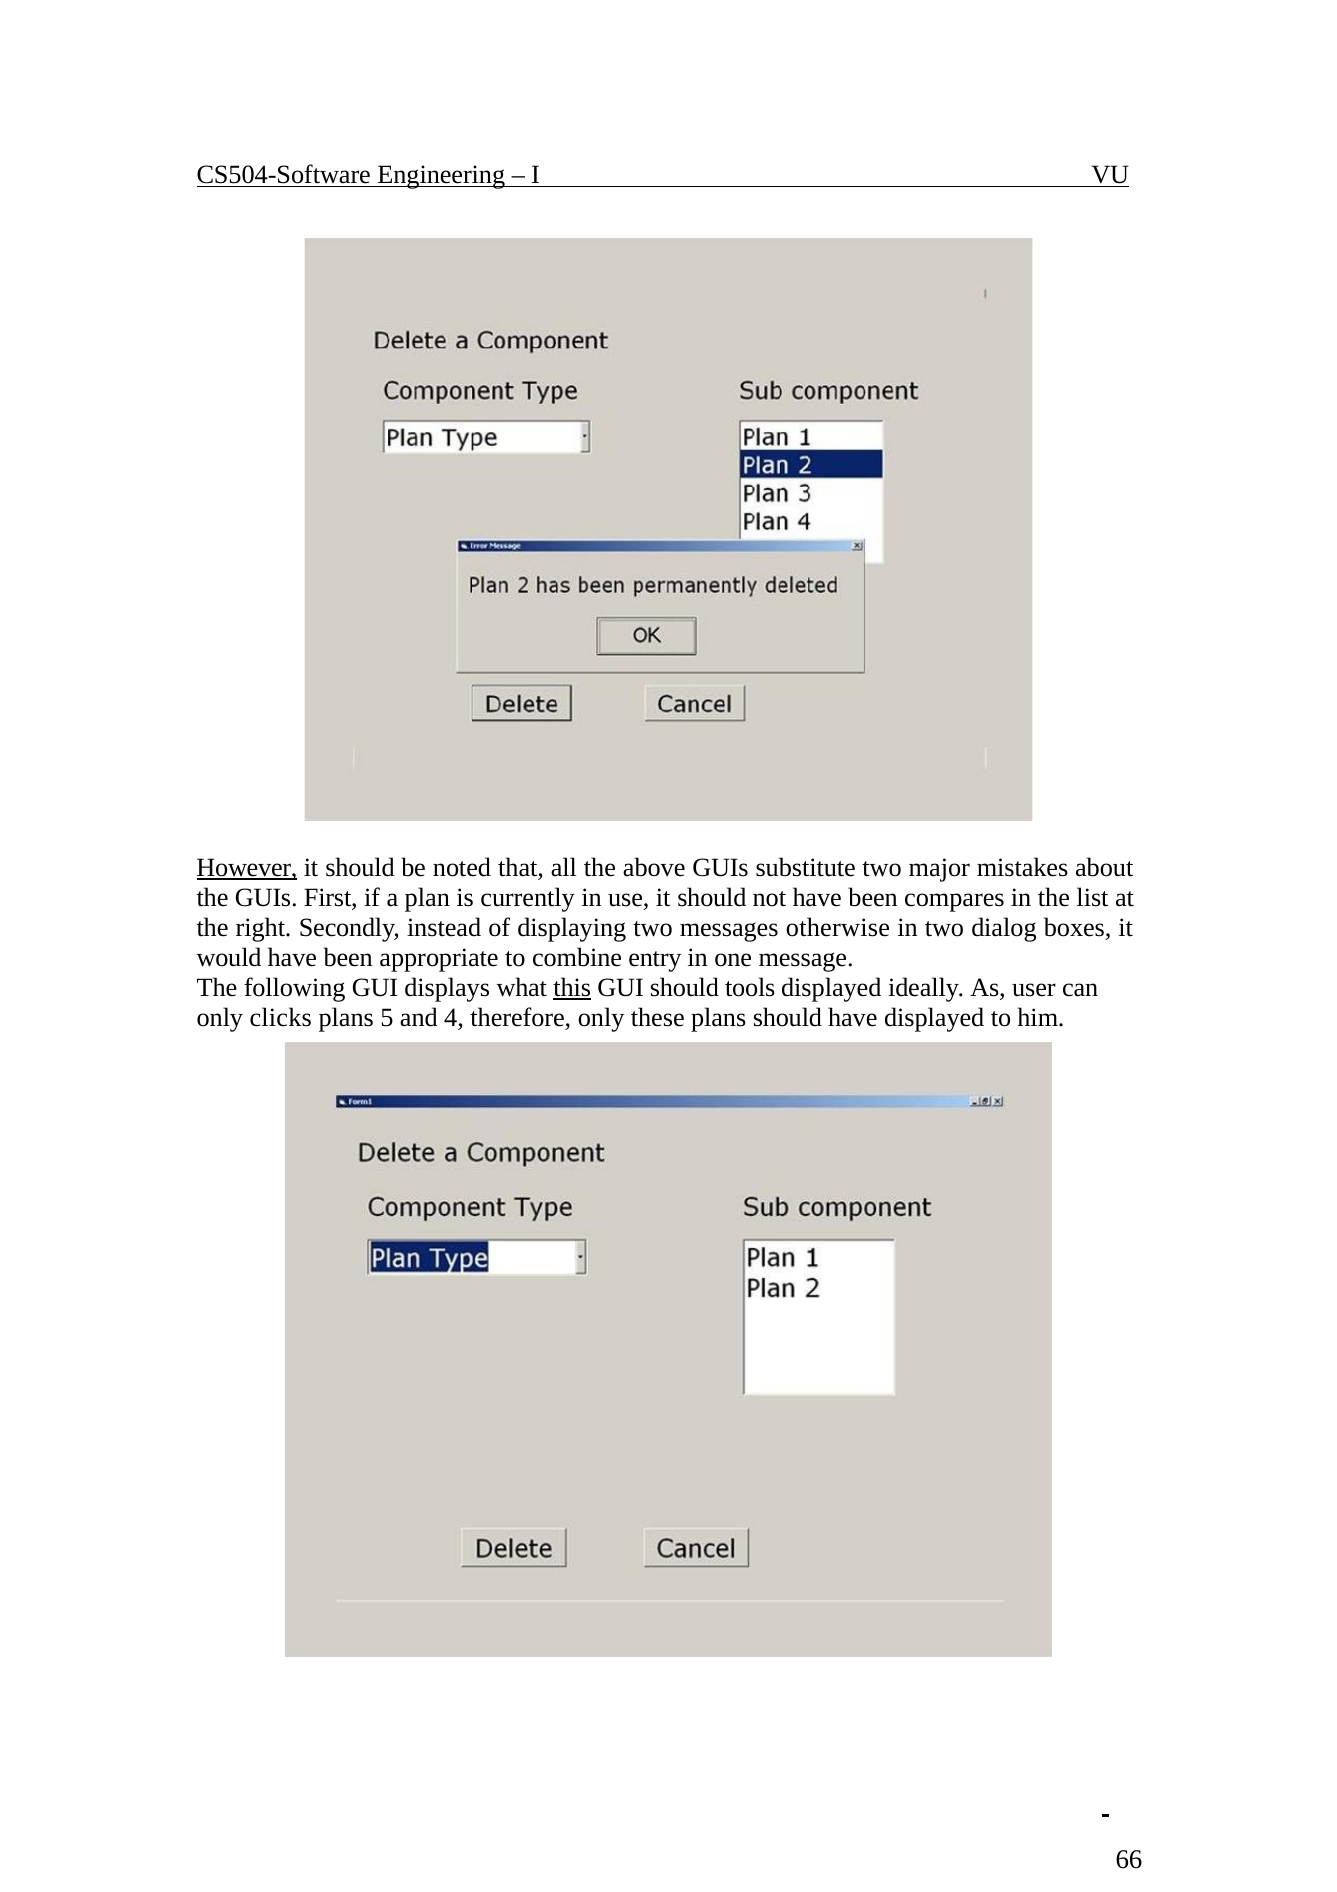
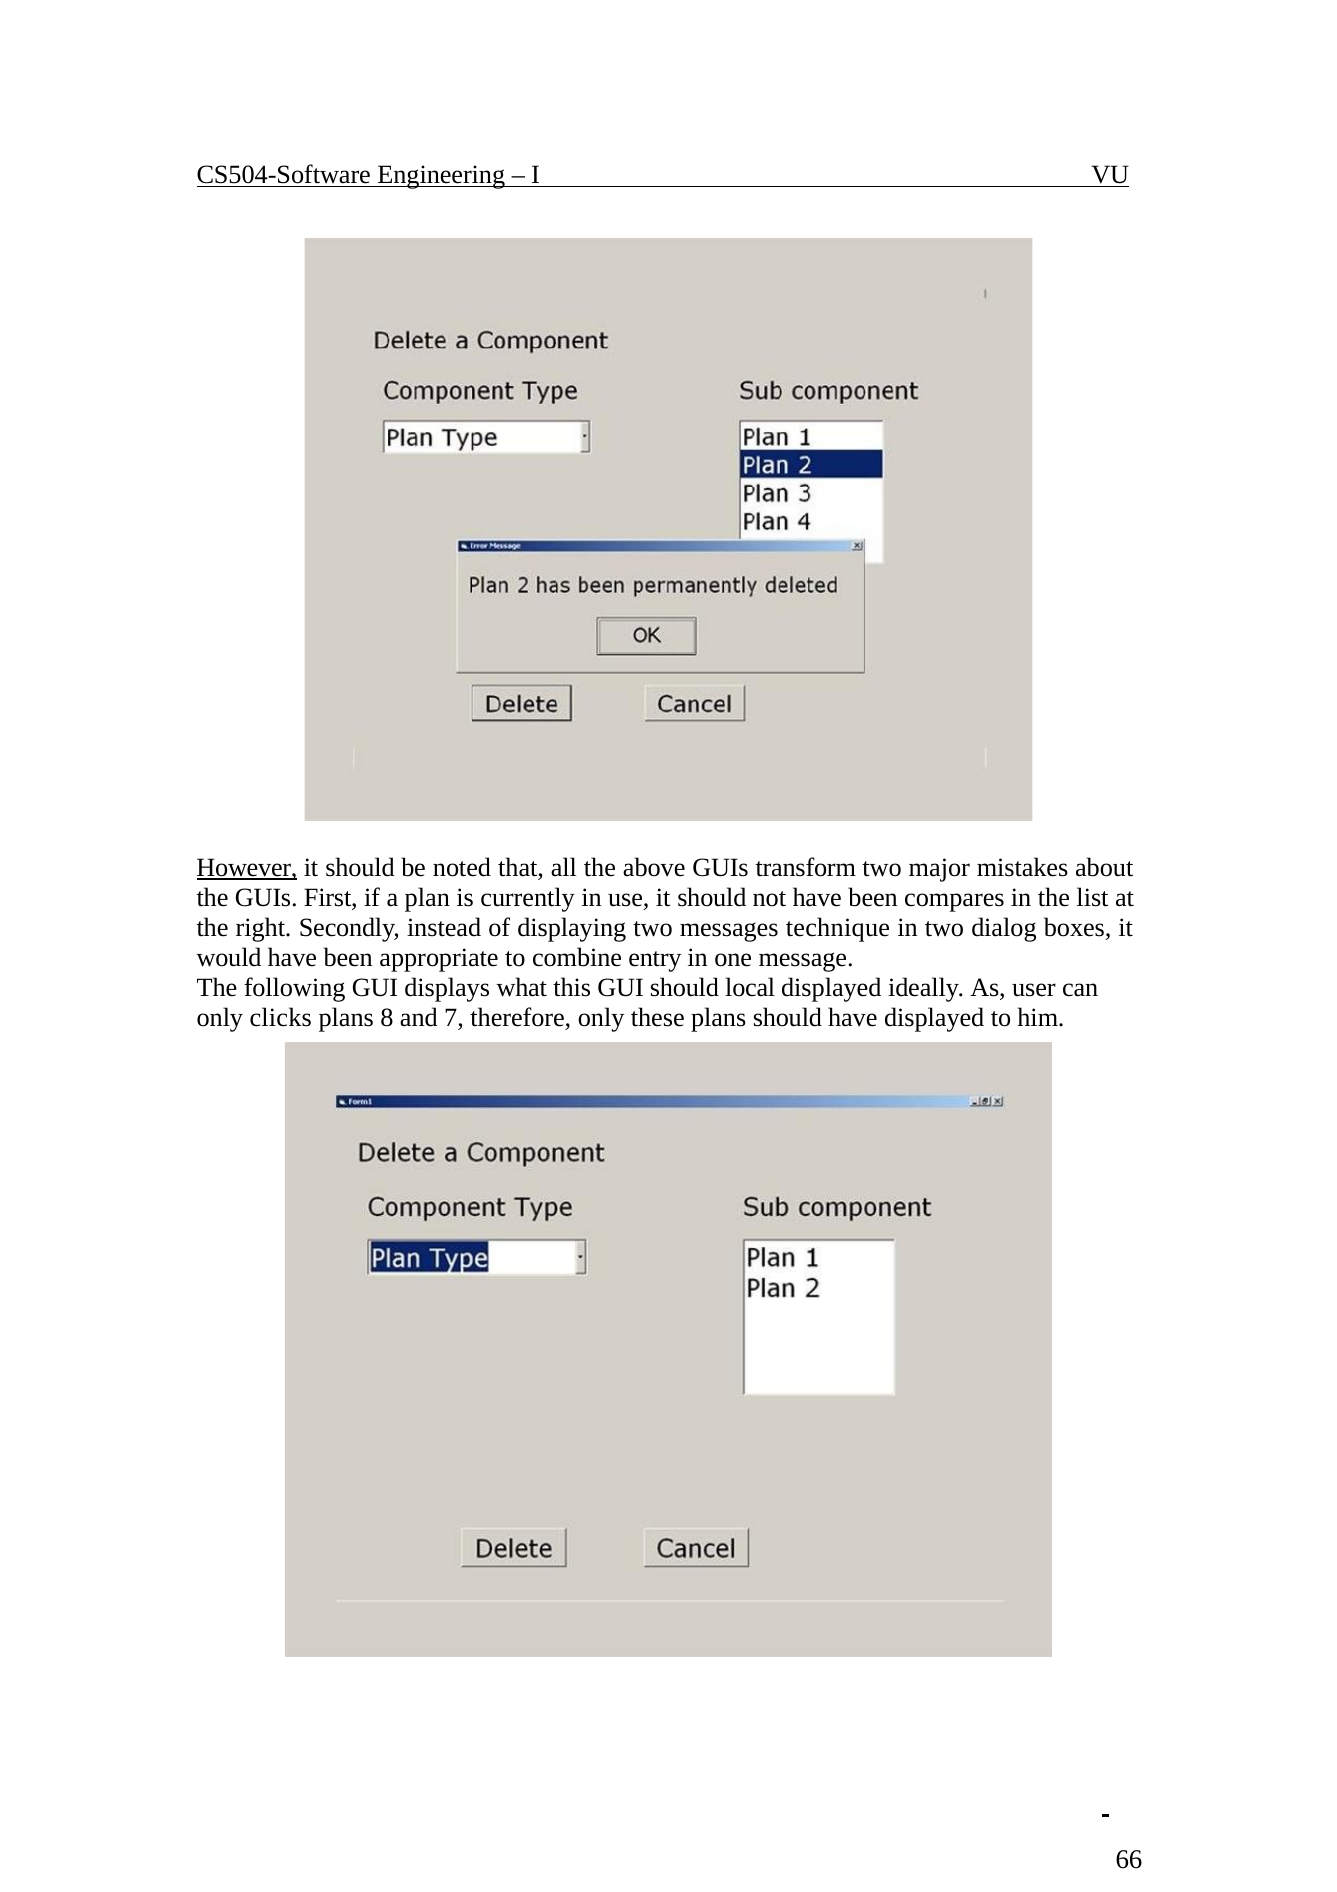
substitute: substitute -> transform
otherwise: otherwise -> technique
this underline: present -> none
tools: tools -> local
5: 5 -> 8
4: 4 -> 7
